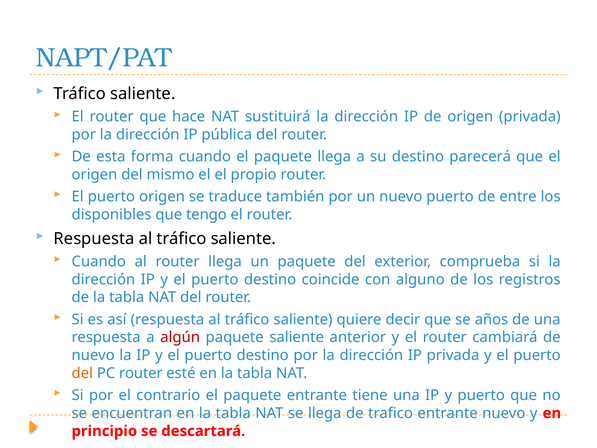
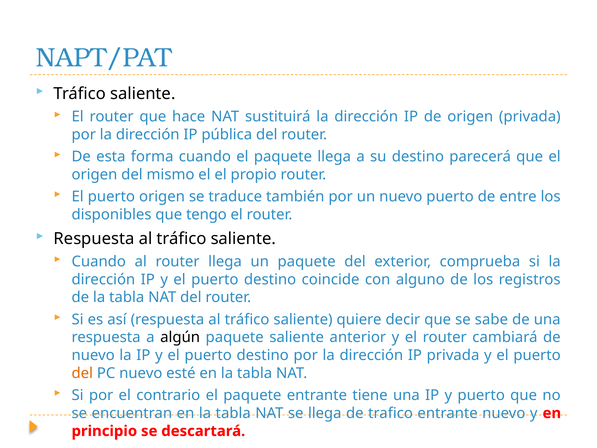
años: años -> sabe
algún colour: red -> black
PC router: router -> nuevo
